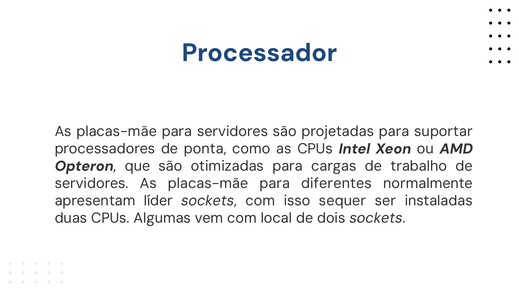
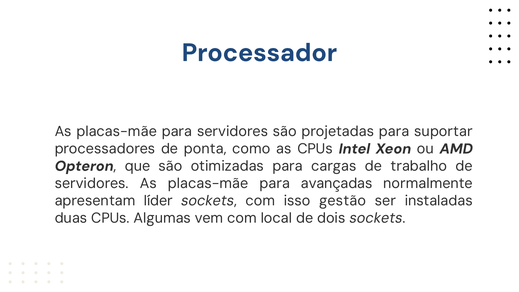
diferentes: diferentes -> avançadas
sequer: sequer -> gestão
